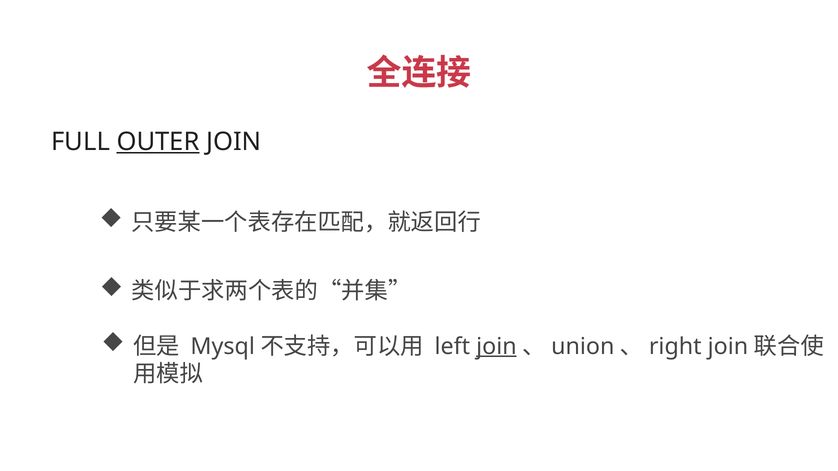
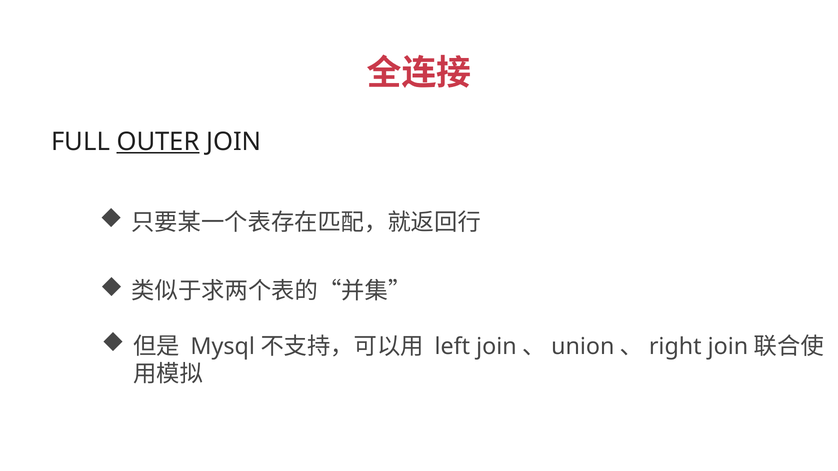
join at (496, 347) underline: present -> none
